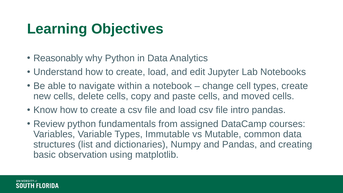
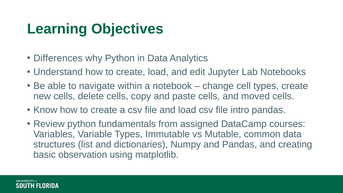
Reasonably: Reasonably -> Differences
